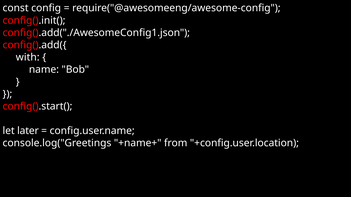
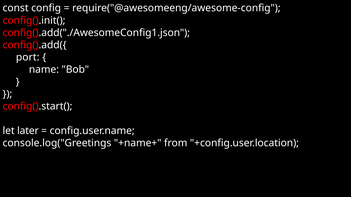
with: with -> port
